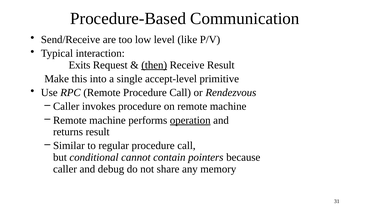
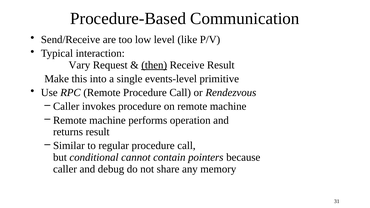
Exits: Exits -> Vary
accept-level: accept-level -> events-level
operation underline: present -> none
